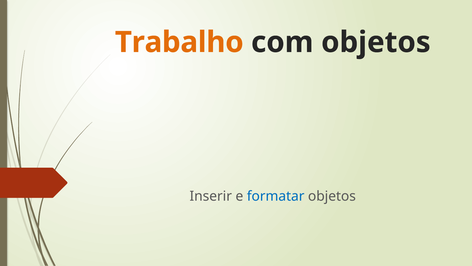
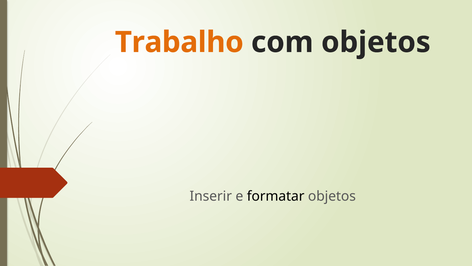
formatar colour: blue -> black
